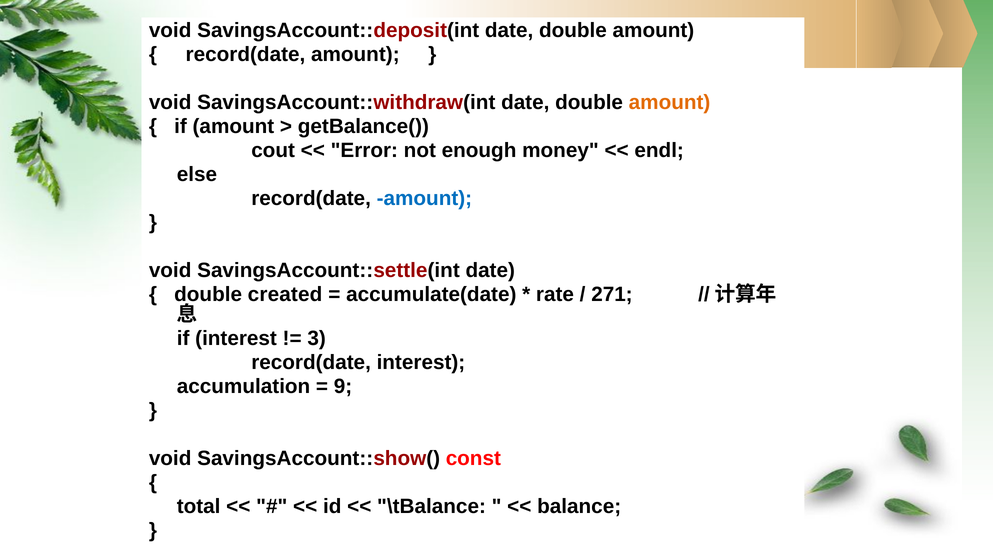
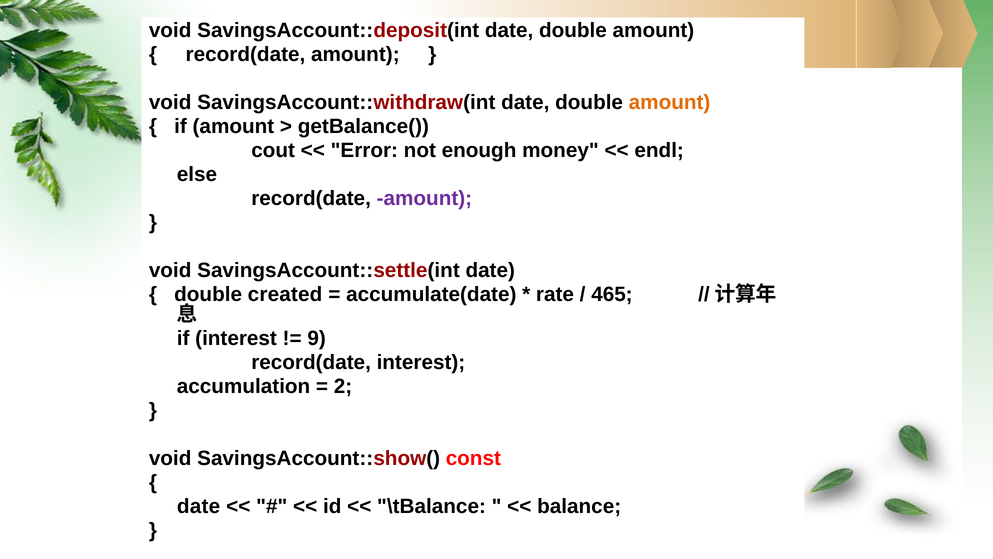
amount at (424, 198) colour: blue -> purple
271: 271 -> 465
3: 3 -> 9
9: 9 -> 2
total at (199, 506): total -> date
